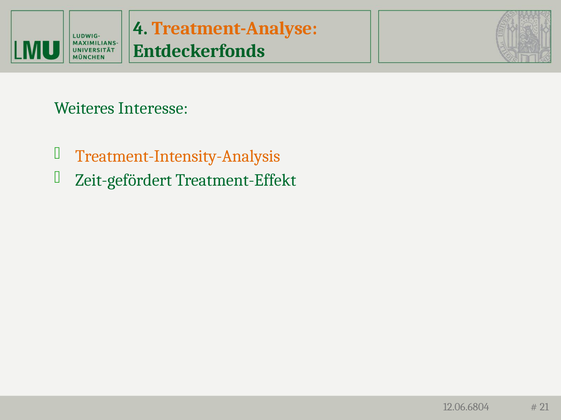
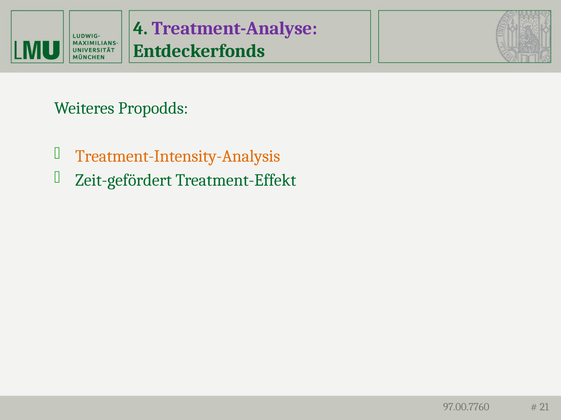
Treatment-Analyse colour: orange -> purple
Interesse: Interesse -> Propodds
12.06.6804: 12.06.6804 -> 97.00.7760
